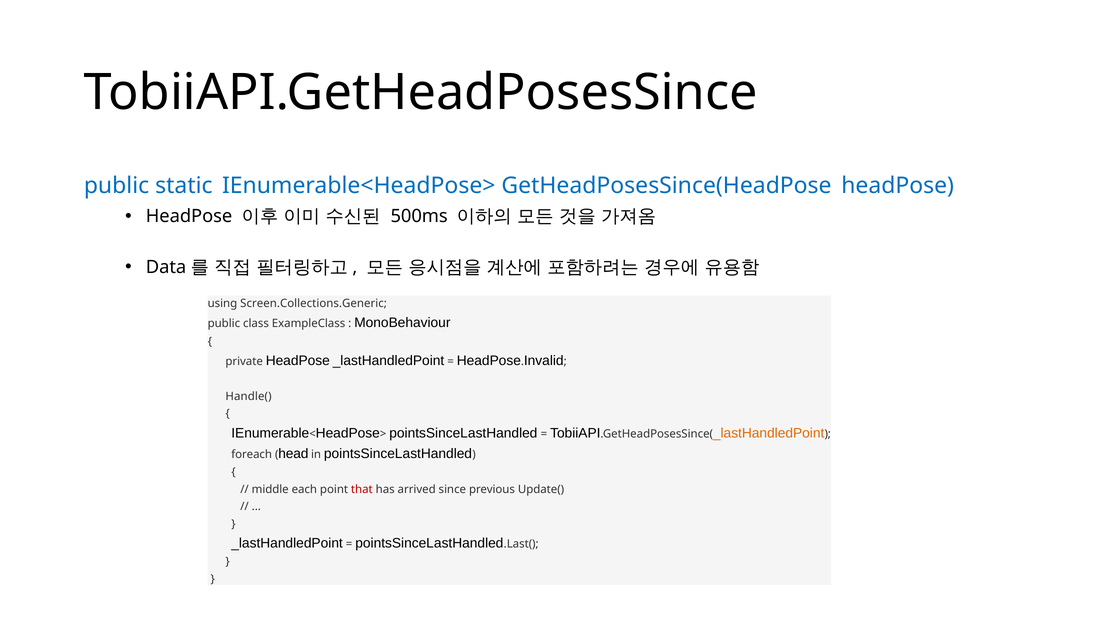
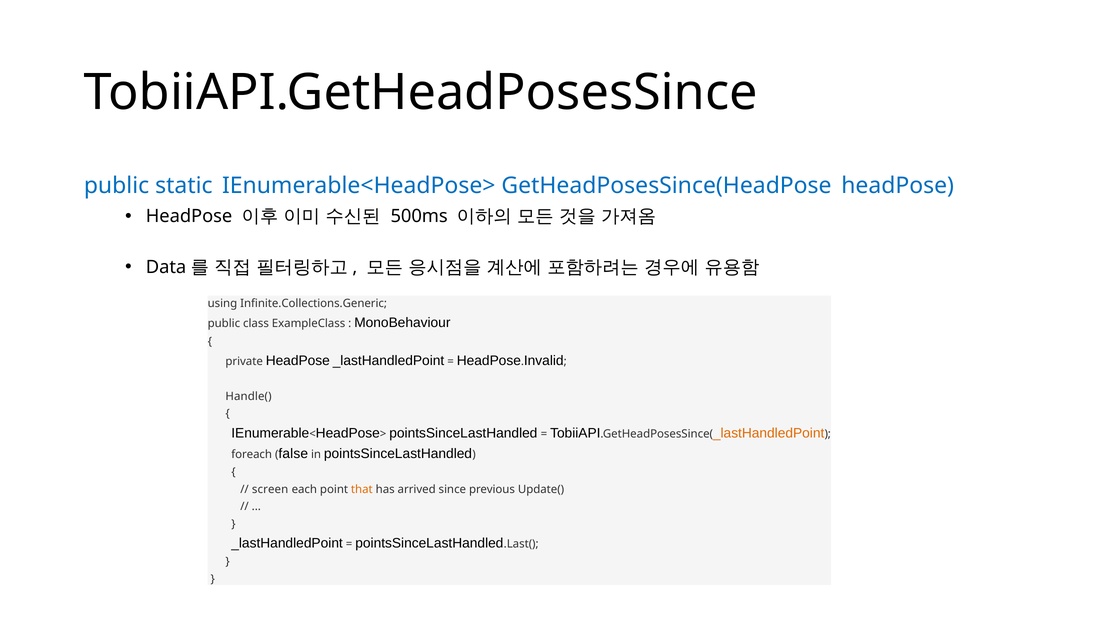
Screen.Collections.Generic: Screen.Collections.Generic -> Infinite.Collections.Generic
head: head -> false
middle: middle -> screen
that colour: red -> orange
